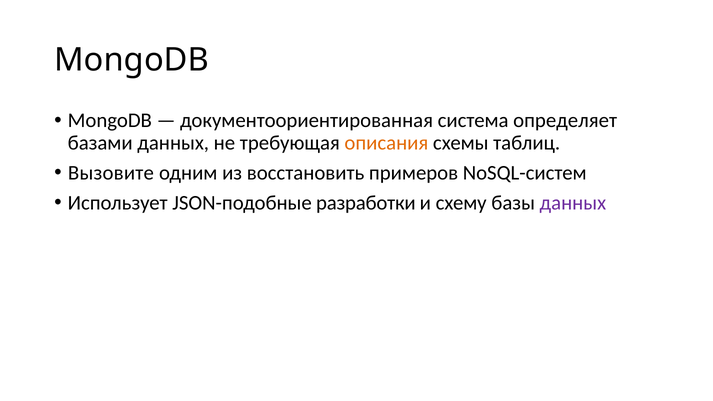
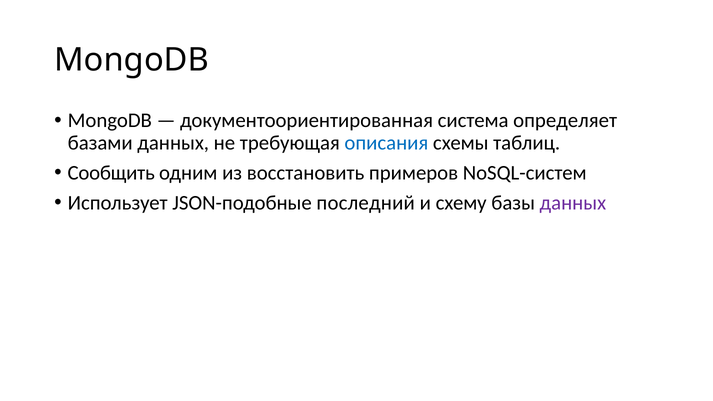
описания colour: orange -> blue
Вызовите: Вызовите -> Сообщить
разработки: разработки -> последний
